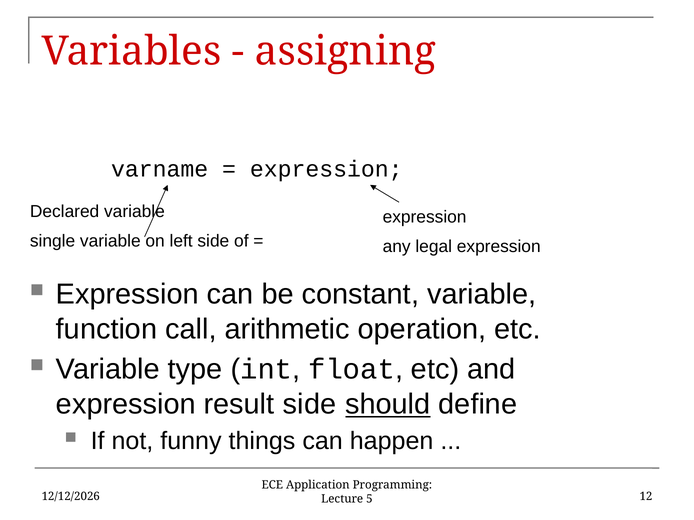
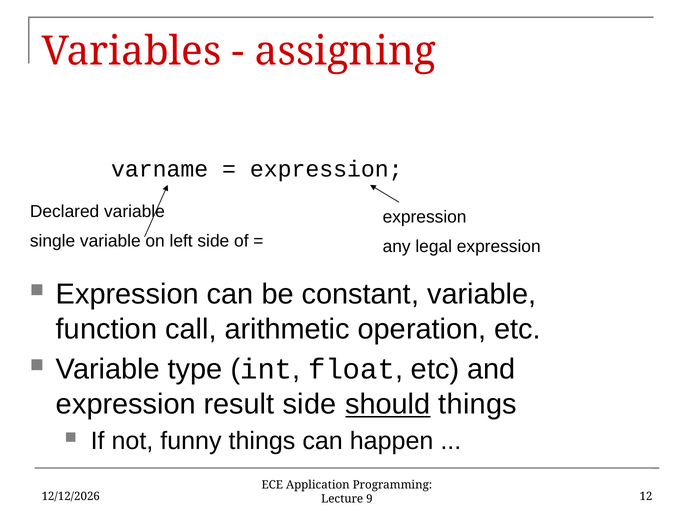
should define: define -> things
5: 5 -> 9
